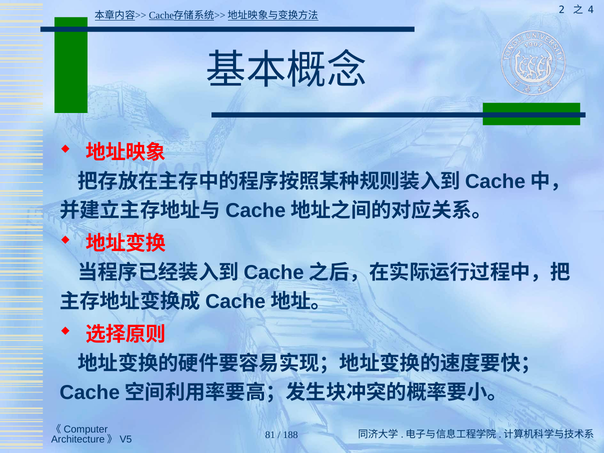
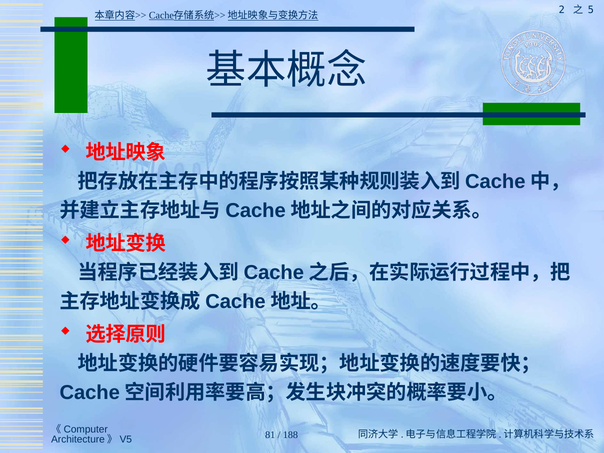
4: 4 -> 5
